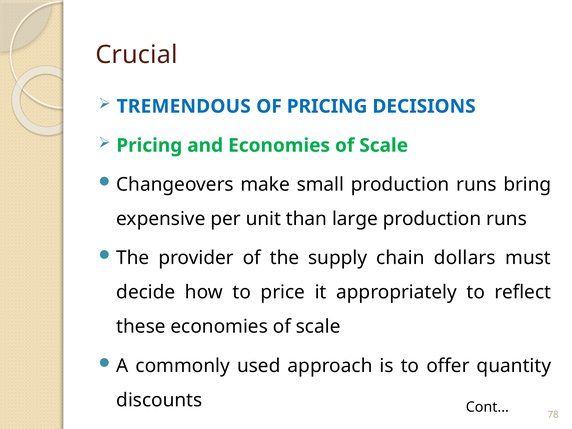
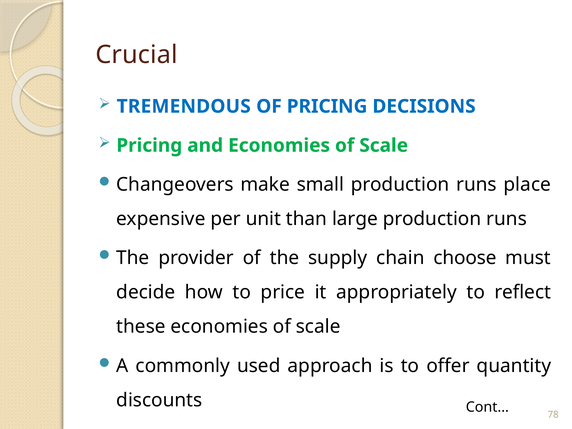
bring: bring -> place
dollars: dollars -> choose
